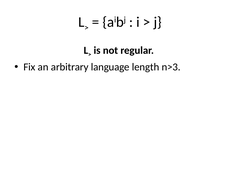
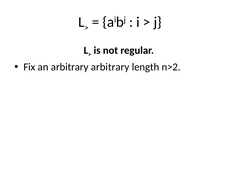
arbitrary language: language -> arbitrary
n>3: n>3 -> n>2
